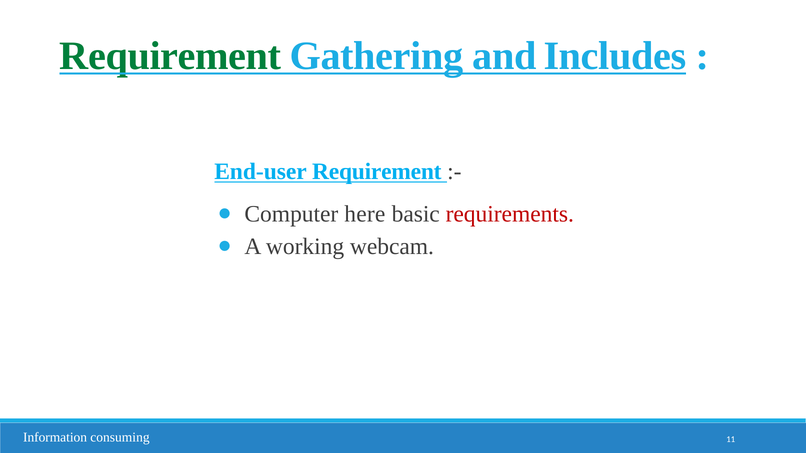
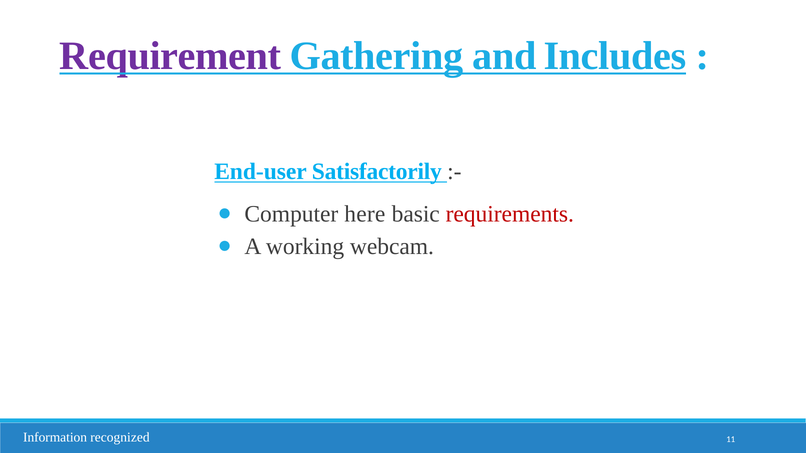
Requirement at (170, 56) colour: green -> purple
End-user Requirement: Requirement -> Satisfactorily
consuming: consuming -> recognized
